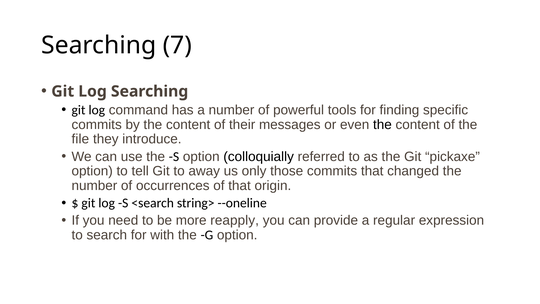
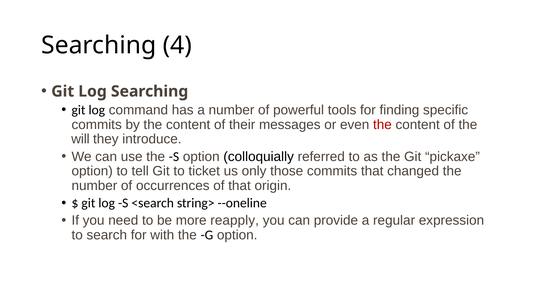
7: 7 -> 4
the at (382, 124) colour: black -> red
file: file -> will
away: away -> ticket
